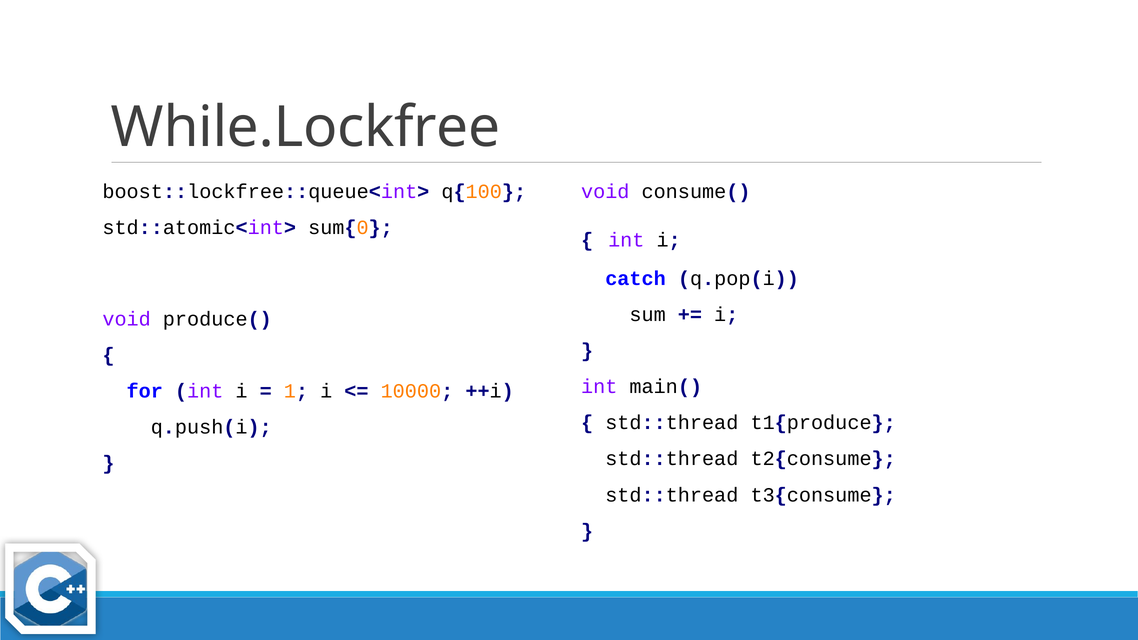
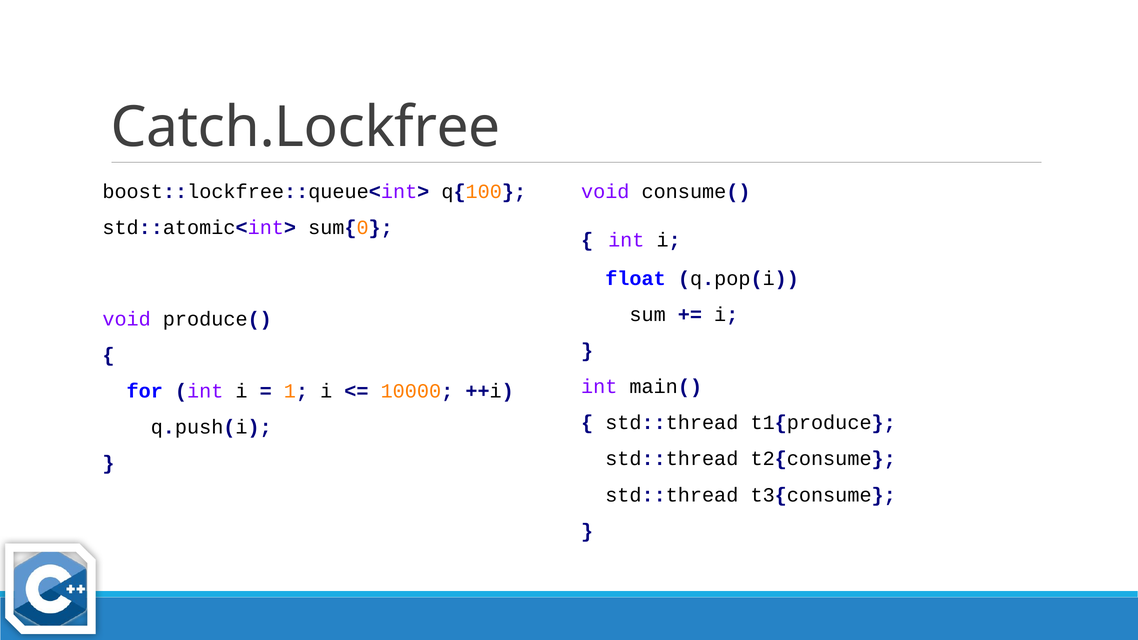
While.Lockfree: While.Lockfree -> Catch.Lockfree
catch: catch -> float
